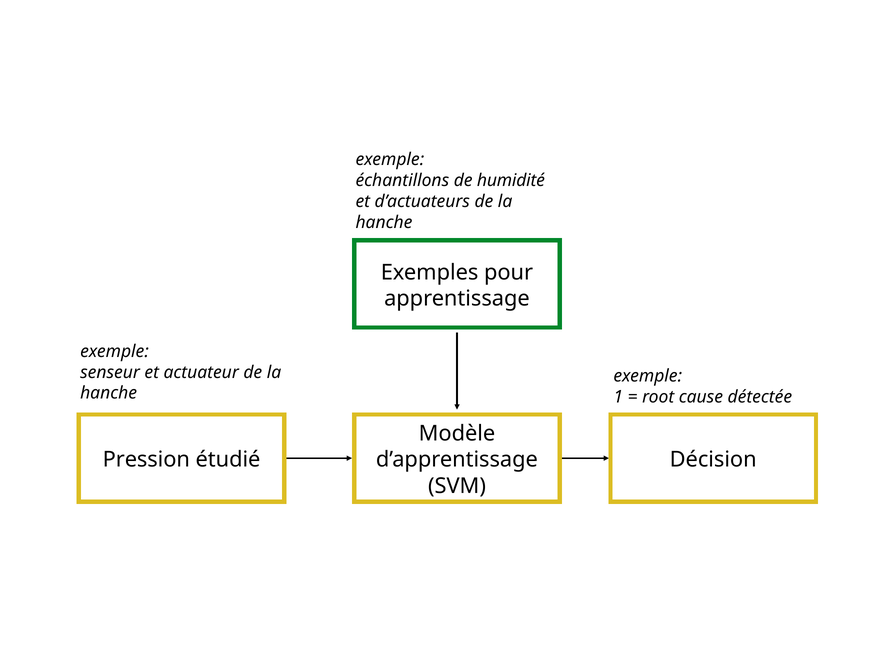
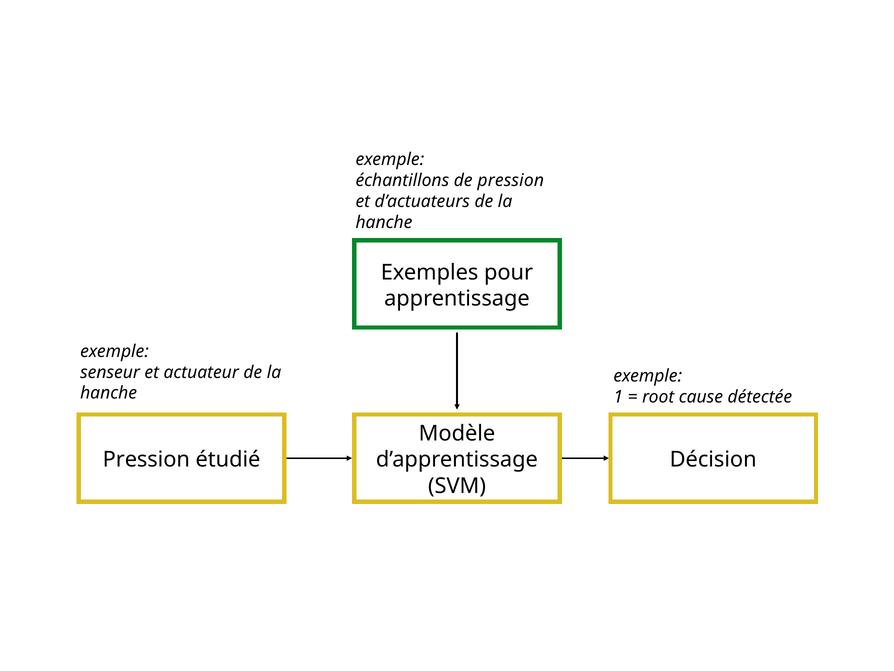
de humidité: humidité -> pression
